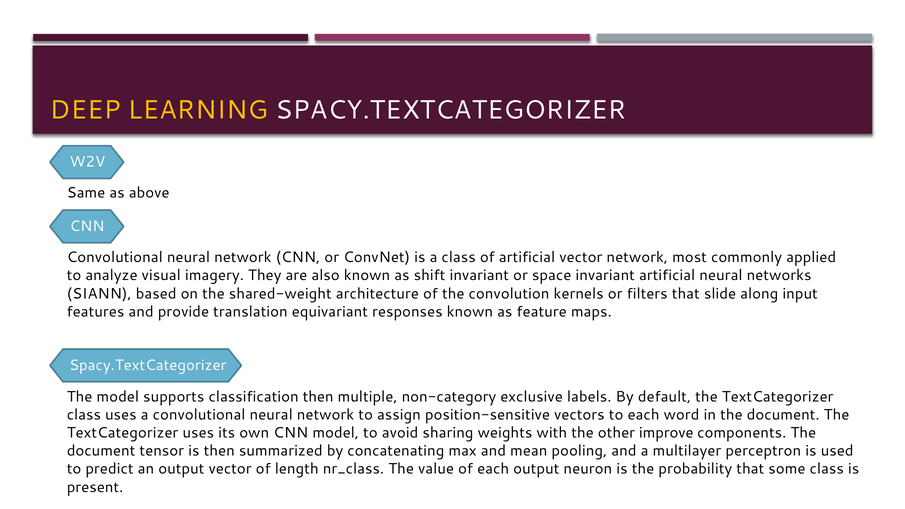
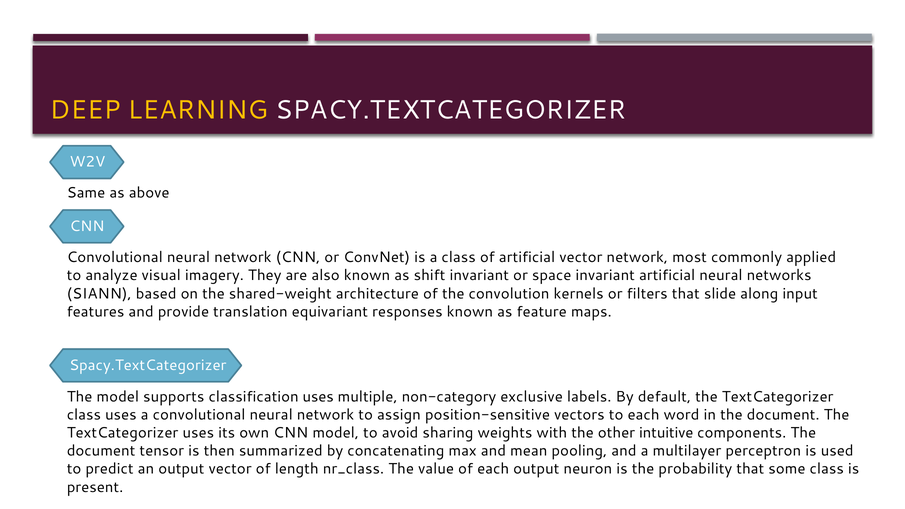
classification then: then -> uses
improve: improve -> intuitive
